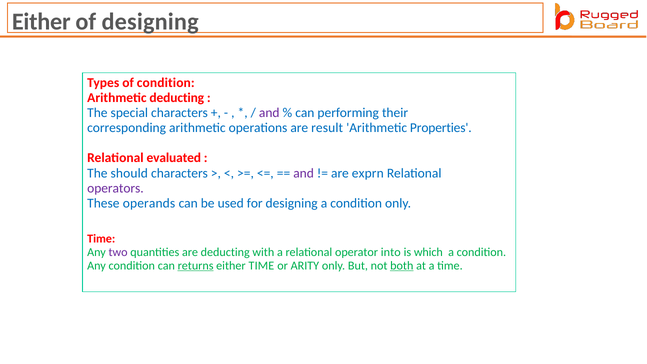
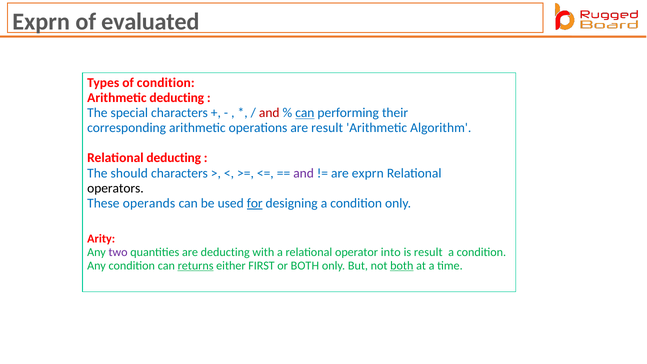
Either at (41, 22): Either -> Exprn
of designing: designing -> evaluated
and at (269, 113) colour: purple -> red
can at (305, 113) underline: none -> present
Properties: Properties -> Algorithm
Relational evaluated: evaluated -> deducting
operators colour: purple -> black
for underline: none -> present
Time at (101, 238): Time -> Arity
is which: which -> result
either TIME: TIME -> FIRST
or ARITY: ARITY -> BOTH
